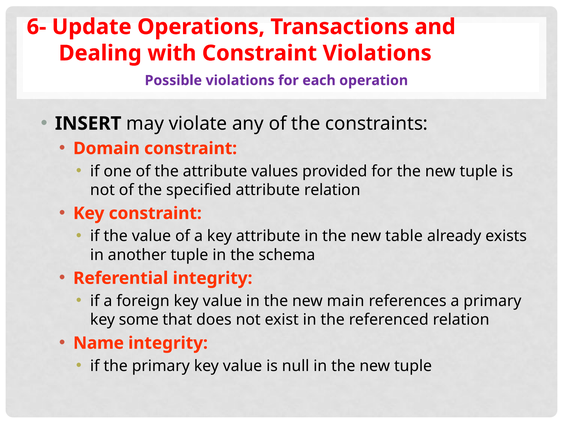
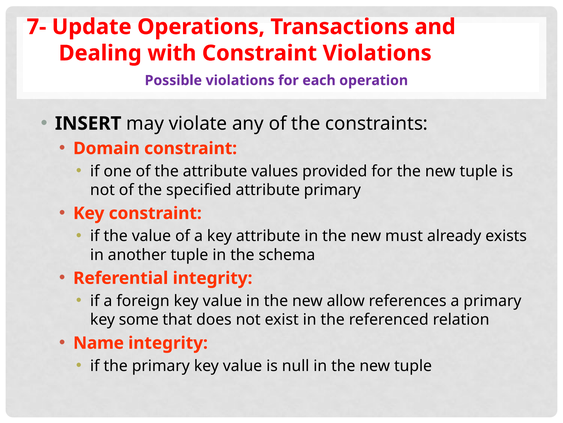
6-: 6- -> 7-
attribute relation: relation -> primary
table: table -> must
main: main -> allow
